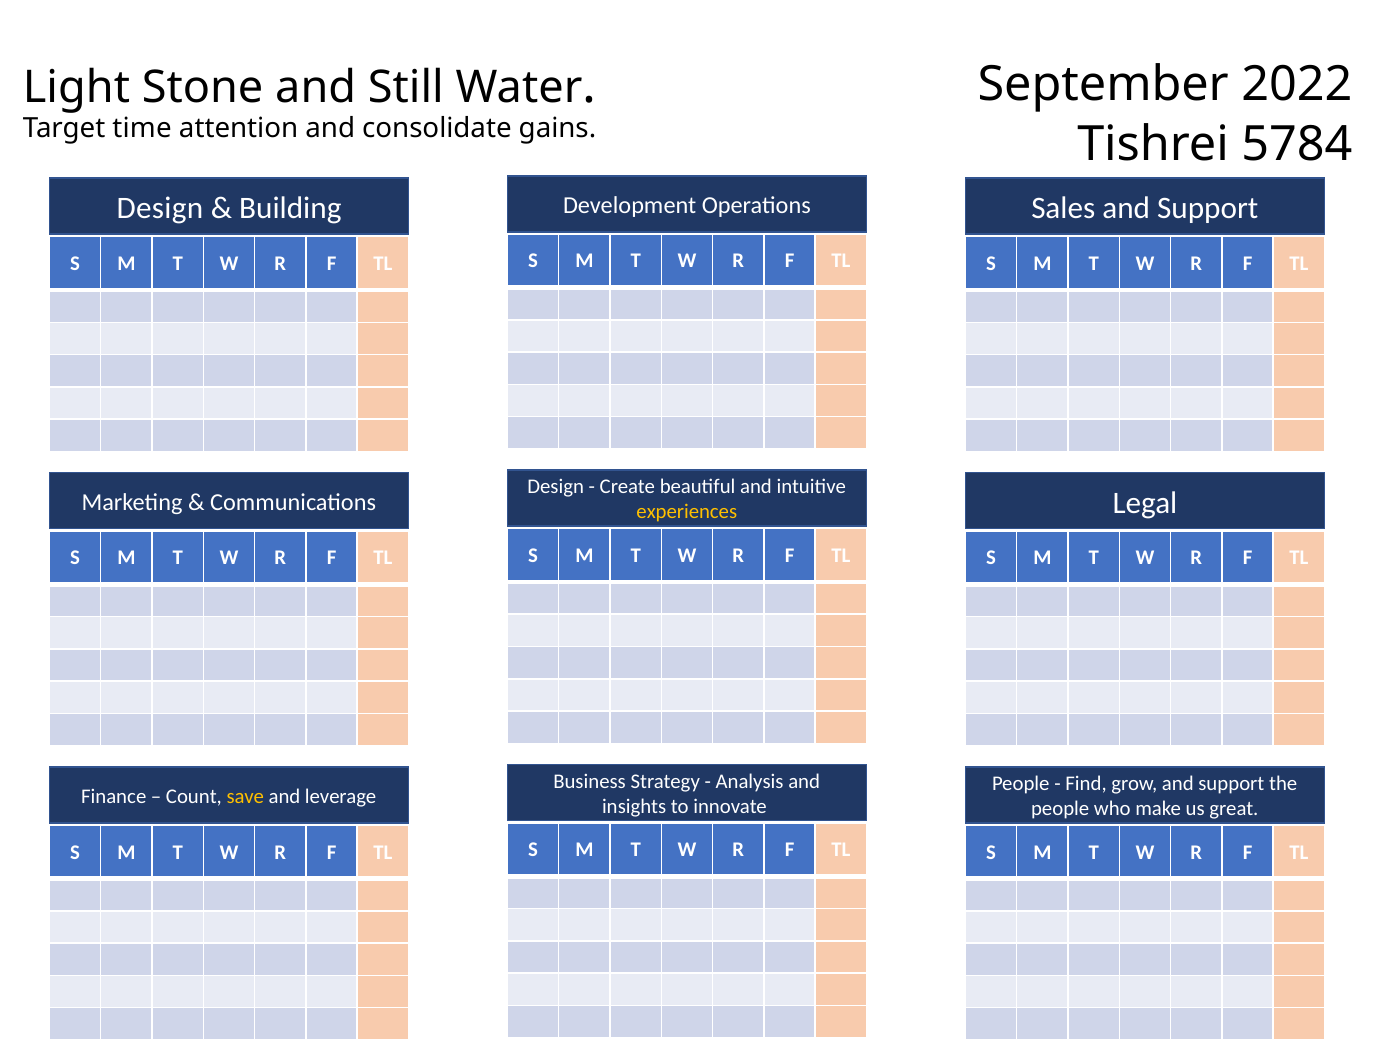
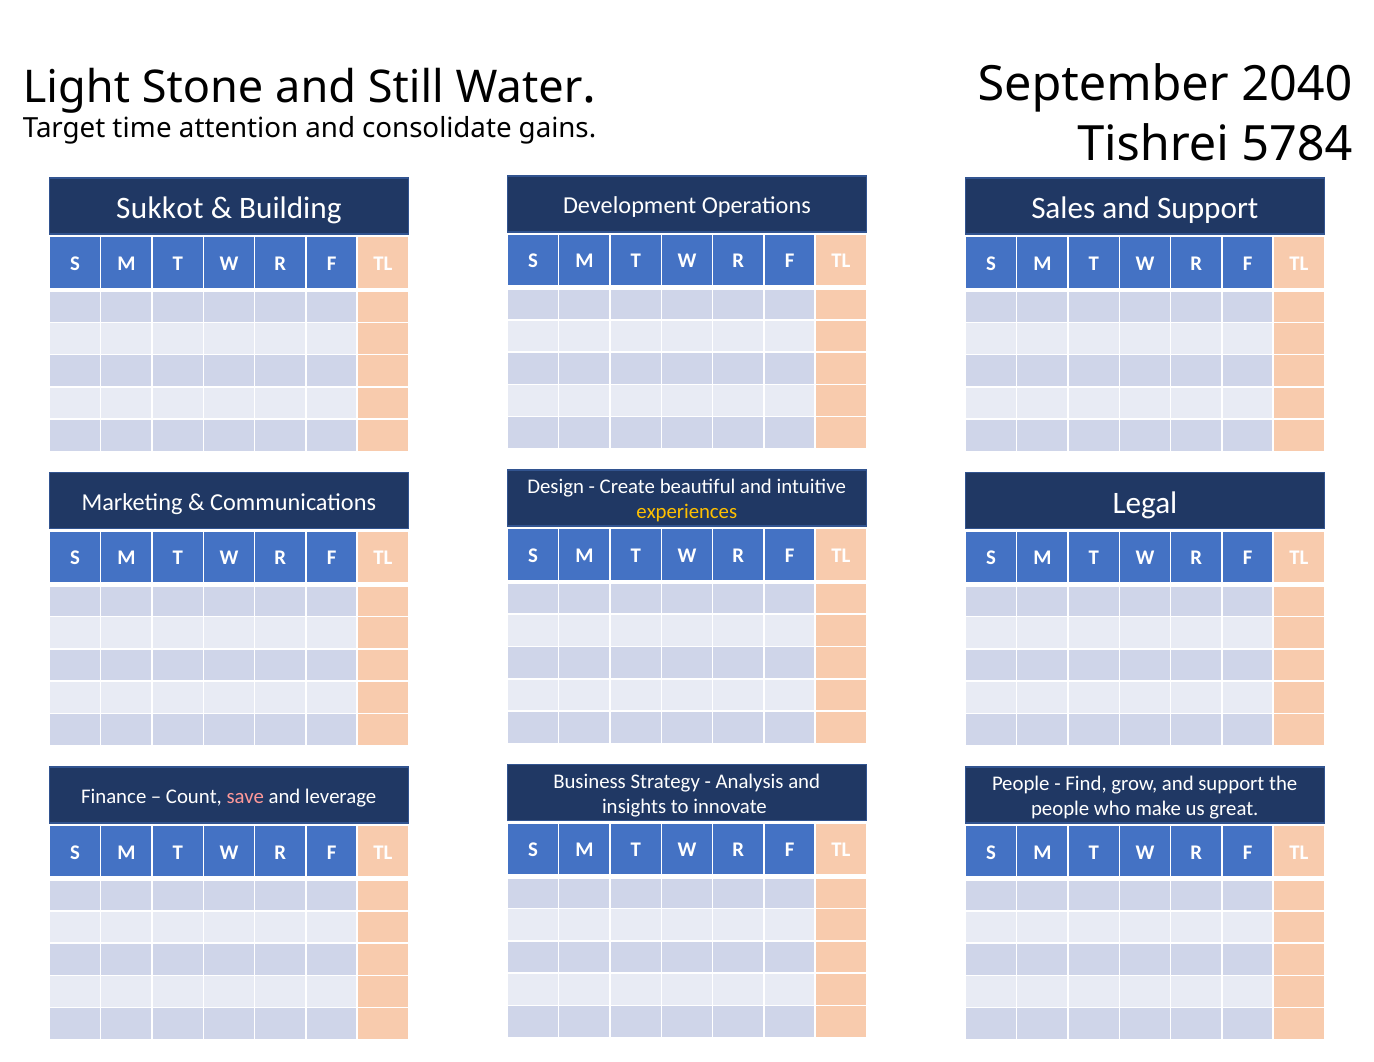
2022: 2022 -> 2040
Design at (160, 208): Design -> Sukkot
save colour: yellow -> pink
